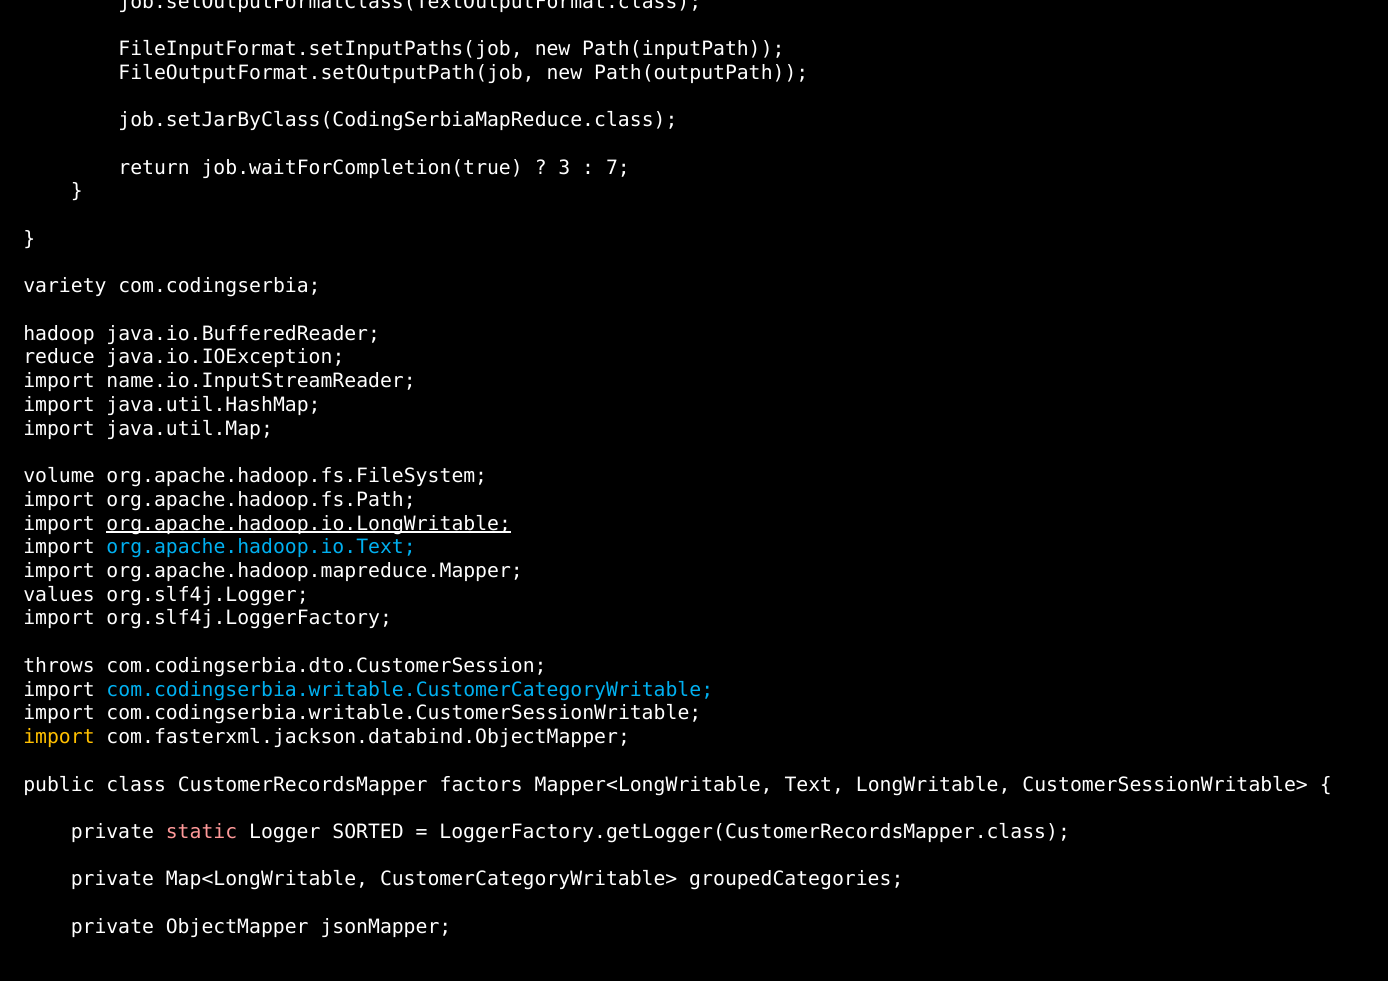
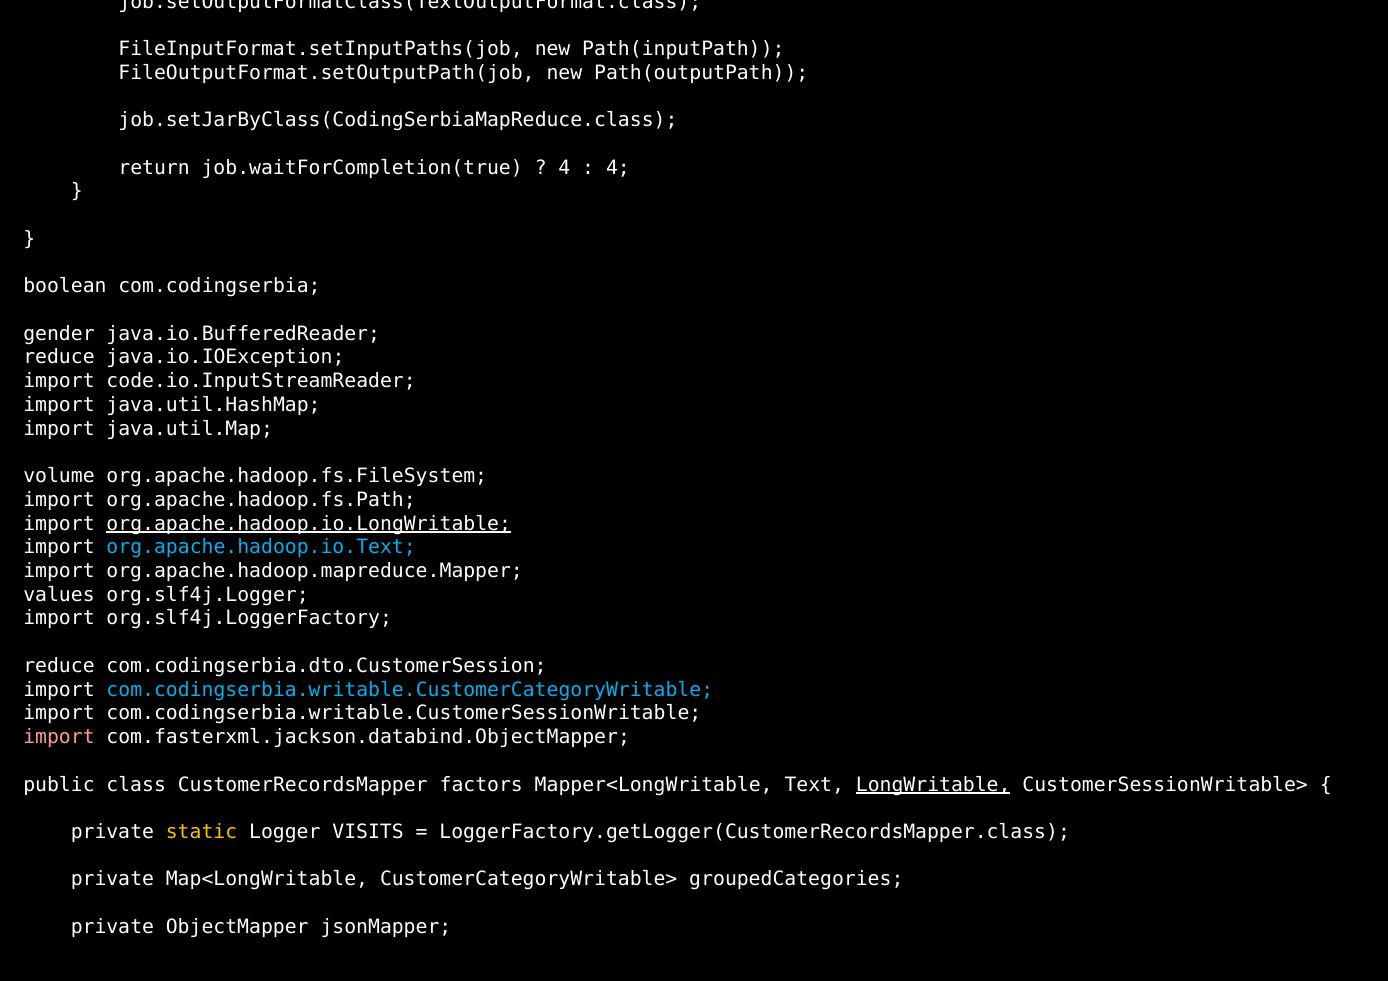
3 at (564, 168): 3 -> 4
7 at (618, 168): 7 -> 4
variety: variety -> boolean
hadoop: hadoop -> gender
name.io.InputStreamReader: name.io.InputStreamReader -> code.io.InputStreamReader
throws at (59, 666): throws -> reduce
import at (59, 737) colour: yellow -> pink
LongWritable underline: none -> present
static colour: pink -> yellow
SORTED: SORTED -> VISITS
